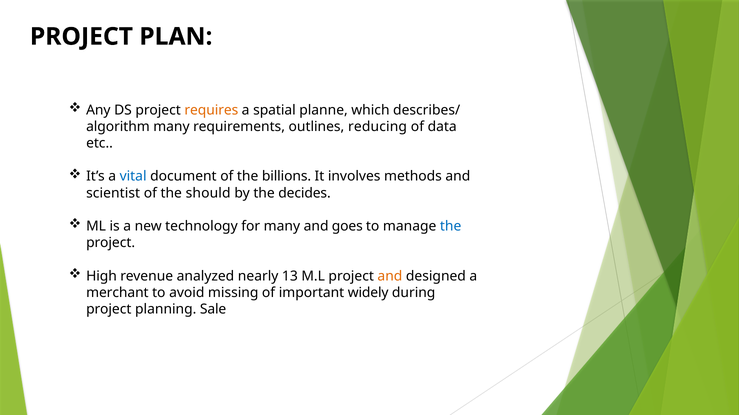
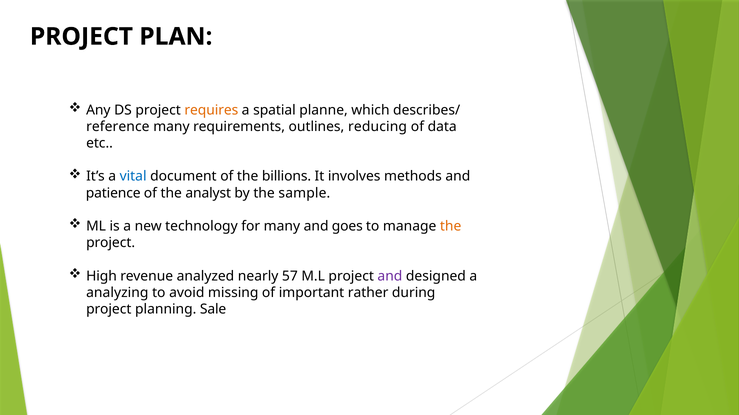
algorithm: algorithm -> reference
scientist: scientist -> patience
should: should -> analyst
decides: decides -> sample
the at (451, 227) colour: blue -> orange
13: 13 -> 57
and at (390, 276) colour: orange -> purple
merchant: merchant -> analyzing
widely: widely -> rather
